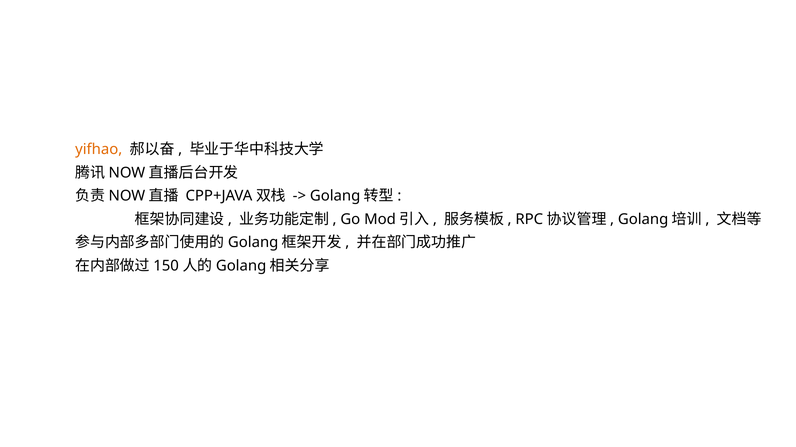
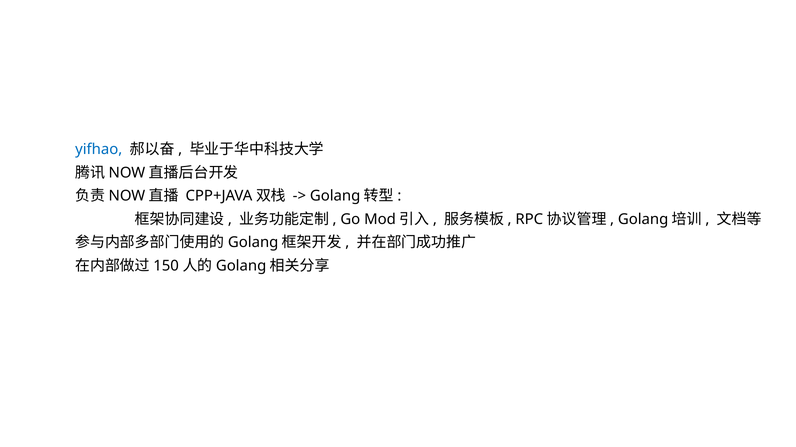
yifhao colour: orange -> blue
